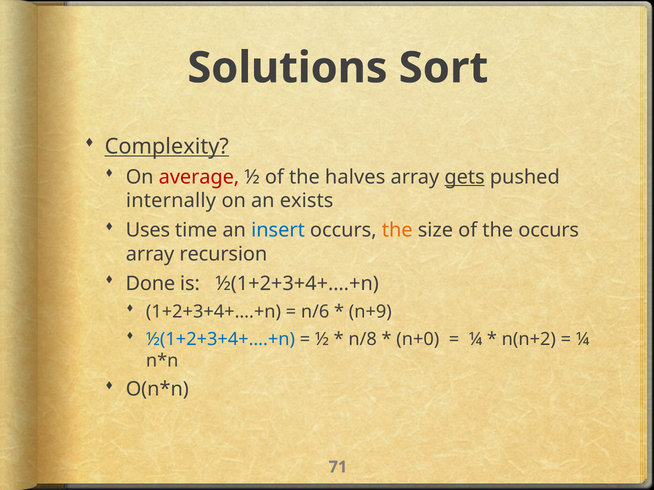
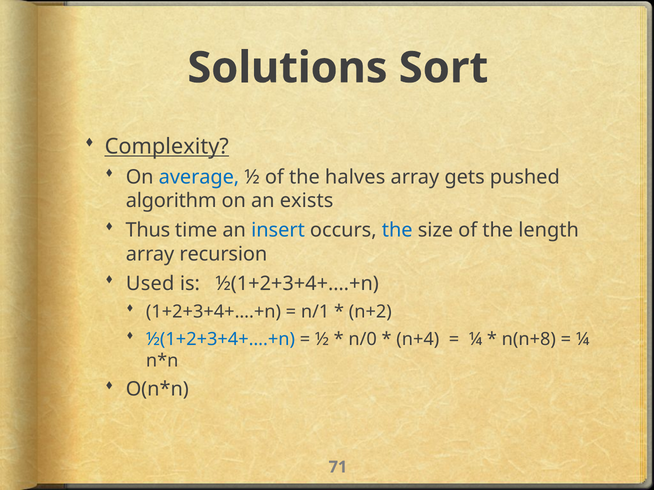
average colour: red -> blue
gets underline: present -> none
internally: internally -> algorithm
Uses: Uses -> Thus
the at (397, 231) colour: orange -> blue
the occurs: occurs -> length
Done: Done -> Used
n/6: n/6 -> n/1
n+9: n+9 -> n+2
n/8: n/8 -> n/0
n+0: n+0 -> n+4
n(n+2: n(n+2 -> n(n+8
